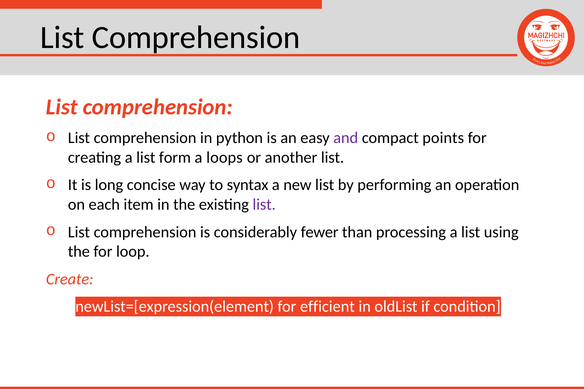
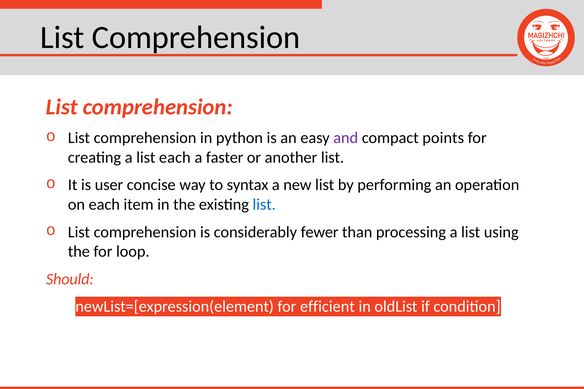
list form: form -> each
loops: loops -> faster
long: long -> user
list at (264, 205) colour: purple -> blue
Create: Create -> Should
